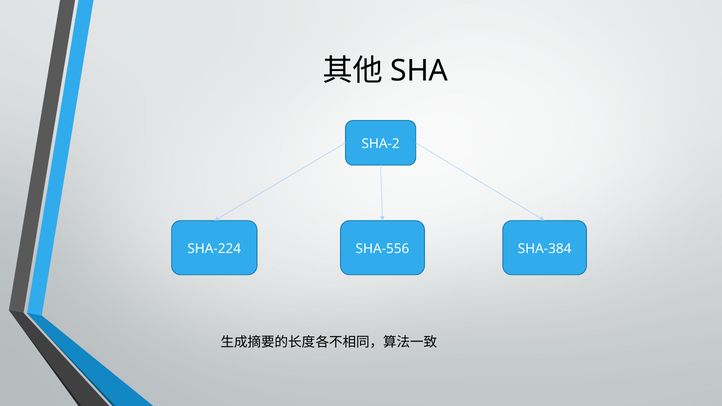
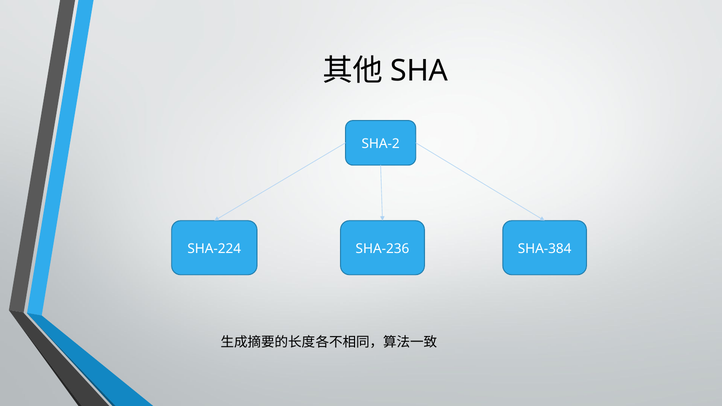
SHA-556: SHA-556 -> SHA-236
